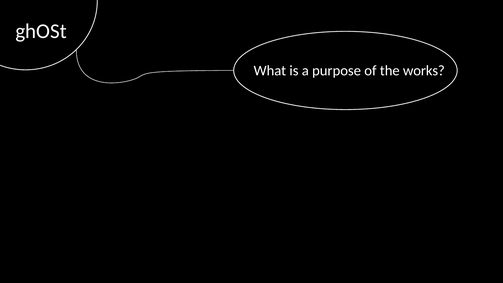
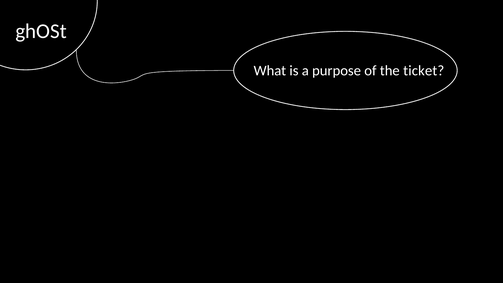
works: works -> ticket
